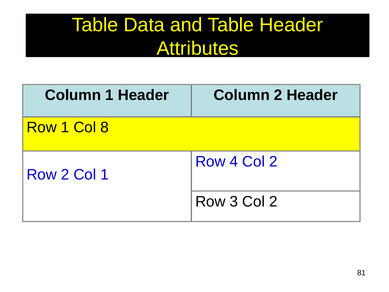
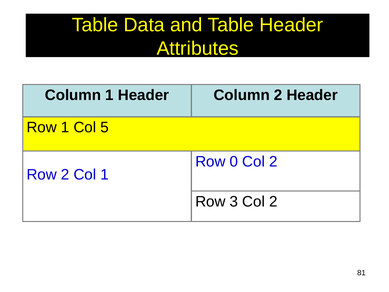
8: 8 -> 5
4: 4 -> 0
